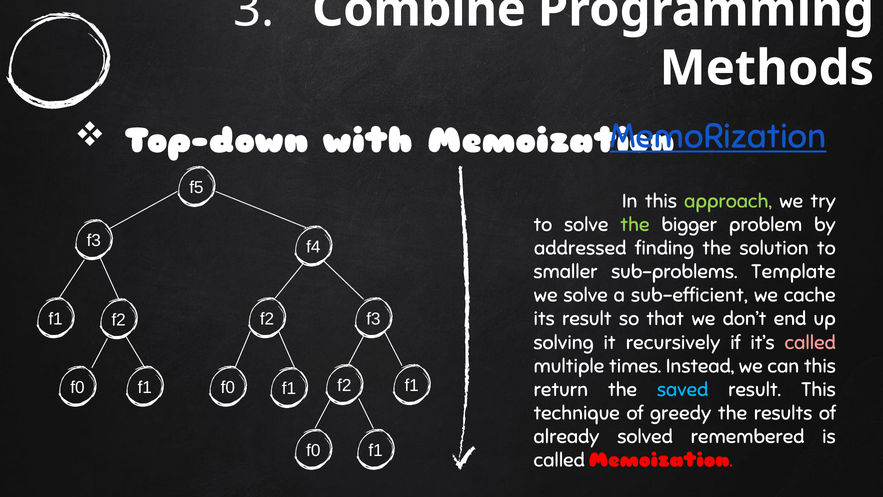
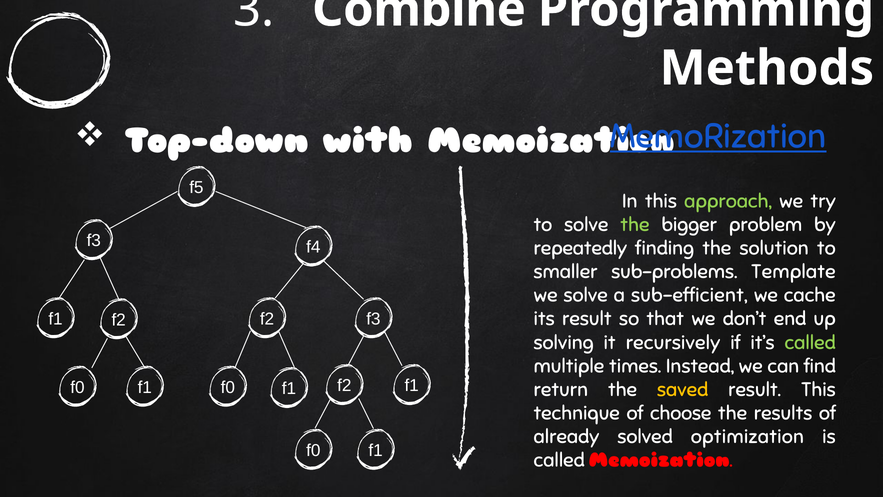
addressed: addressed -> repeatedly
called at (810, 342) colour: pink -> light green
can this: this -> find
saved colour: light blue -> yellow
greedy: greedy -> choose
remembered: remembered -> optimization
